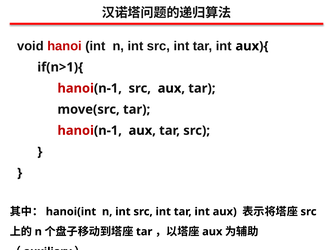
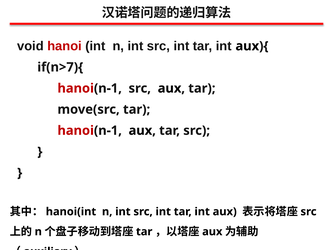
if(n>1){: if(n>1){ -> if(n>7){
